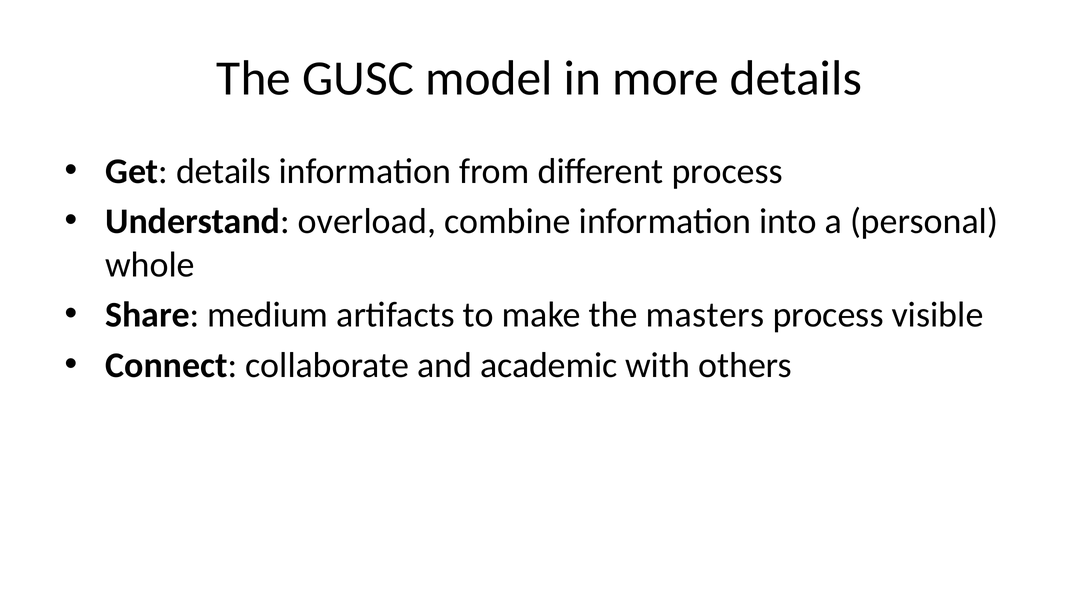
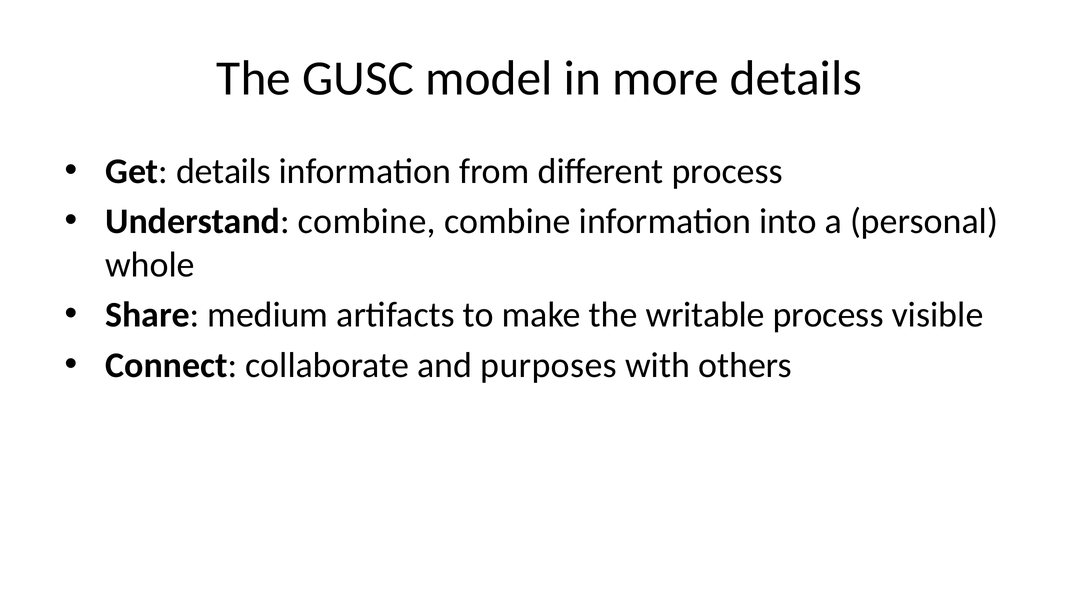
Understand overload: overload -> combine
masters: masters -> writable
academic: academic -> purposes
